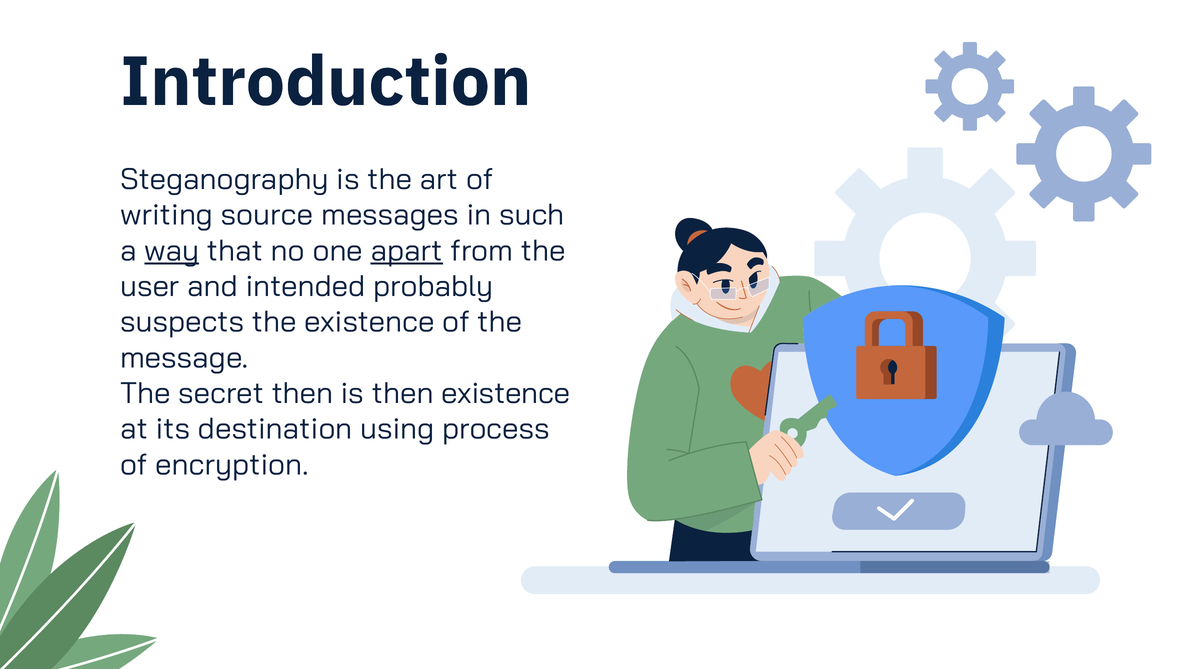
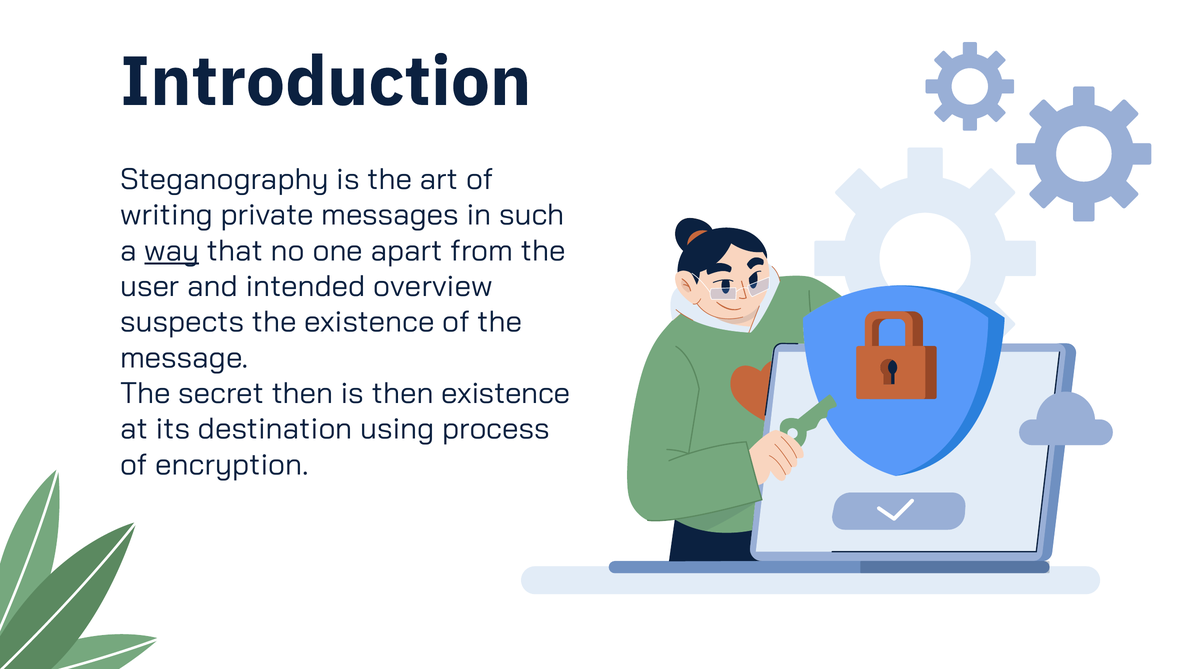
source: source -> private
apart underline: present -> none
probably: probably -> overview
